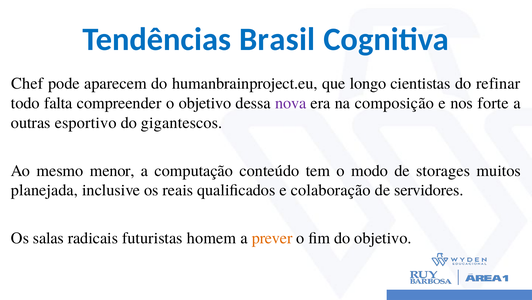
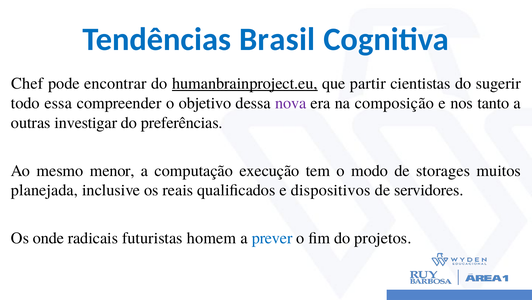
aparecem: aparecem -> encontrar
humanbrainproject.eu underline: none -> present
longo: longo -> partir
refinar: refinar -> sugerir
falta: falta -> essa
forte: forte -> tanto
esportivo: esportivo -> investigar
gigantescos: gigantescos -> preferências
conteúdo: conteúdo -> execução
colaboração: colaboração -> dispositivos
salas: salas -> onde
prever colour: orange -> blue
do objetivo: objetivo -> projetos
